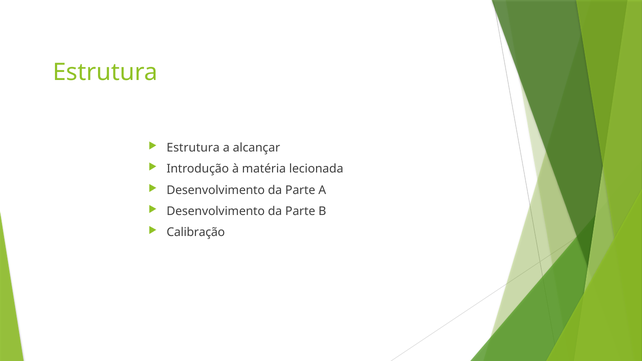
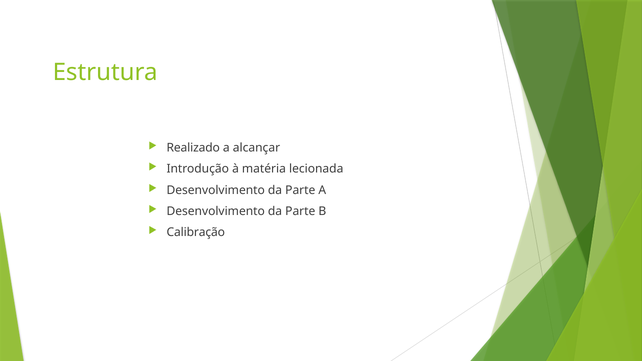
Estrutura at (193, 148): Estrutura -> Realizado
